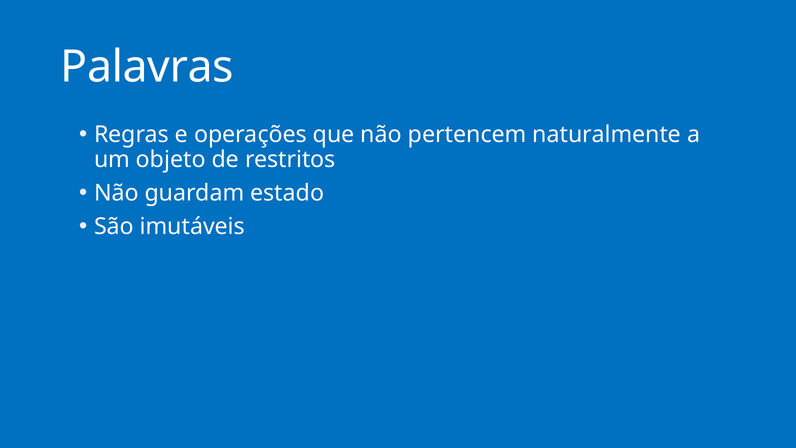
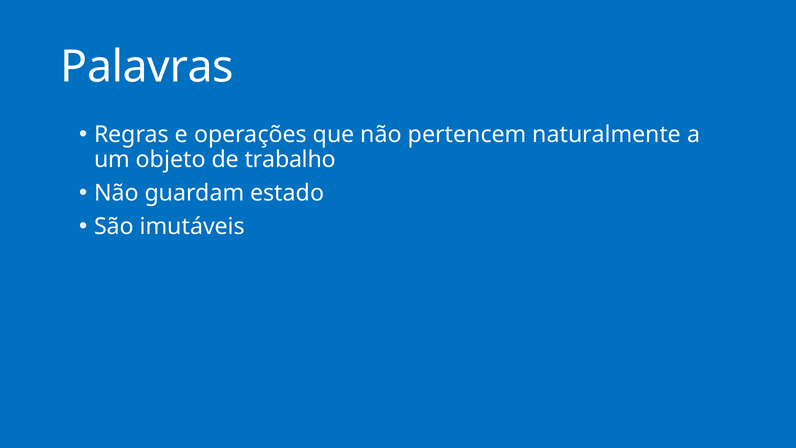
restritos: restritos -> trabalho
